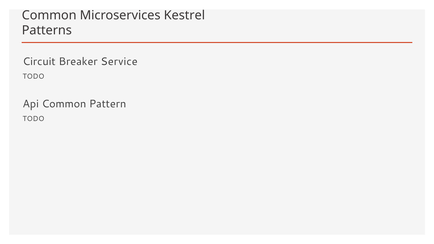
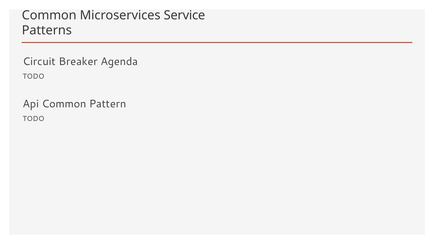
Kestrel: Kestrel -> Service
Service: Service -> Agenda
